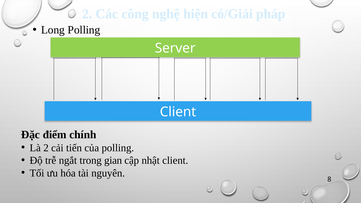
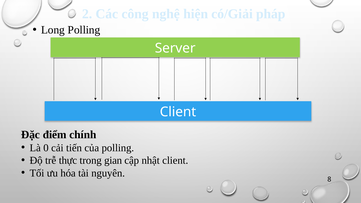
Là 2: 2 -> 0
ngắt: ngắt -> thực
